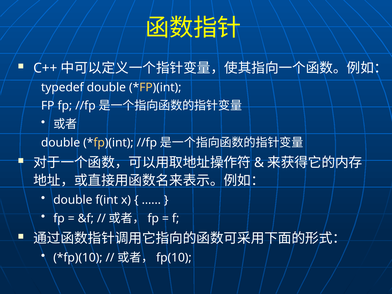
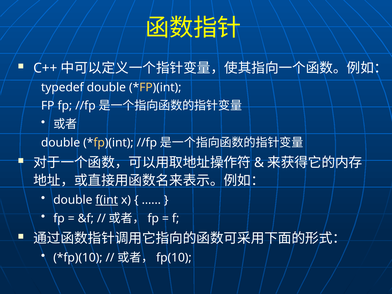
f(int underline: none -> present
